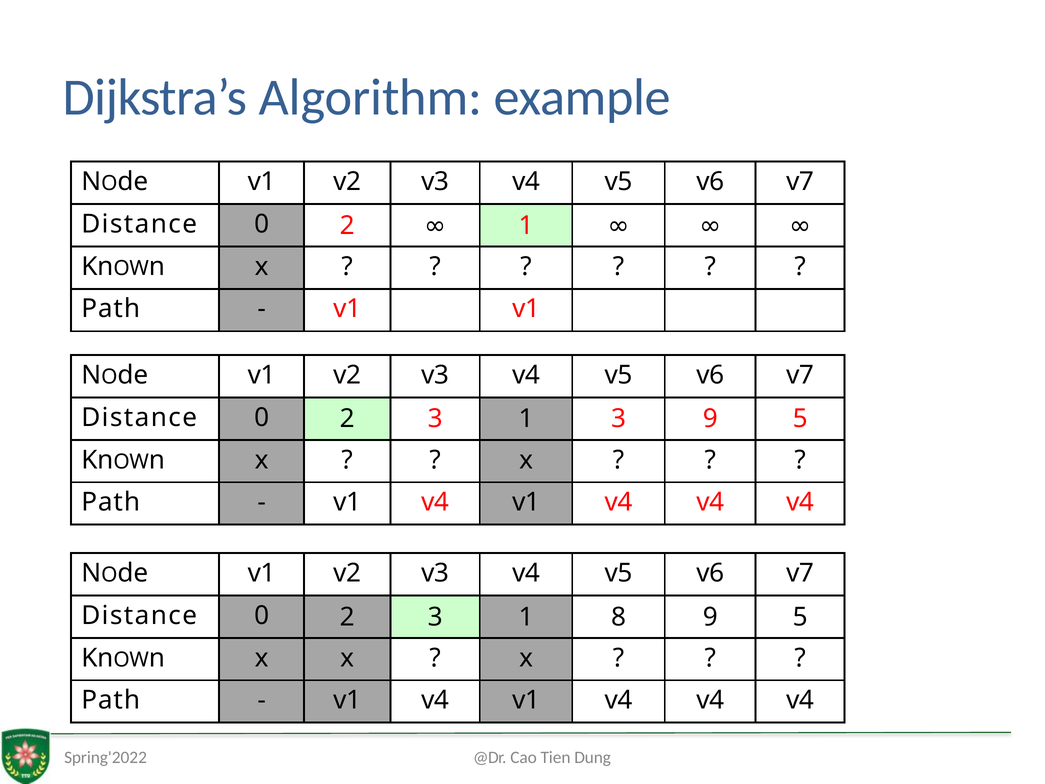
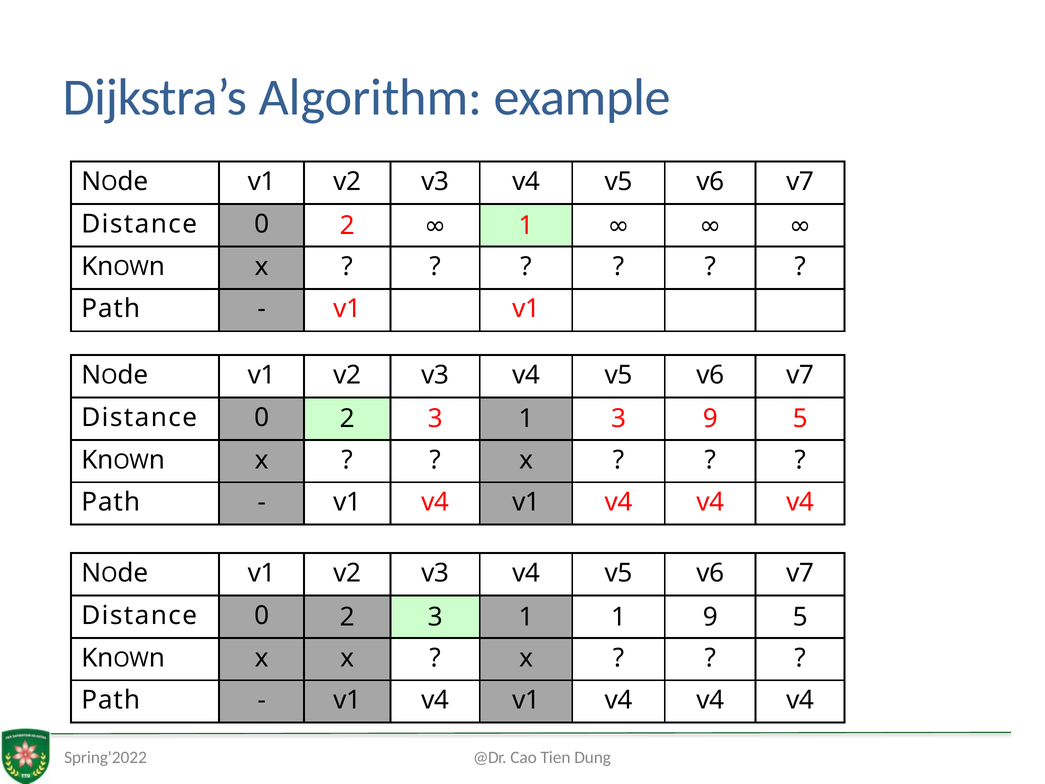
1 8: 8 -> 1
